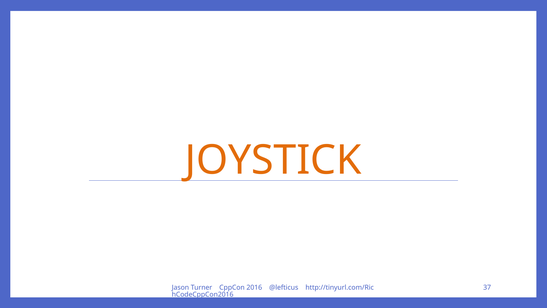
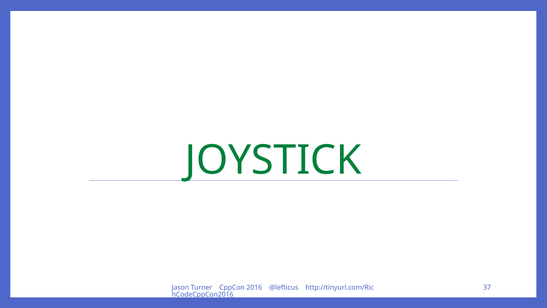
JOYSTICK colour: orange -> green
